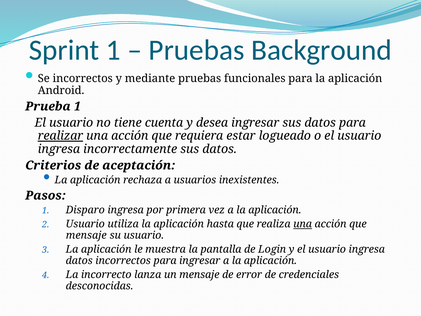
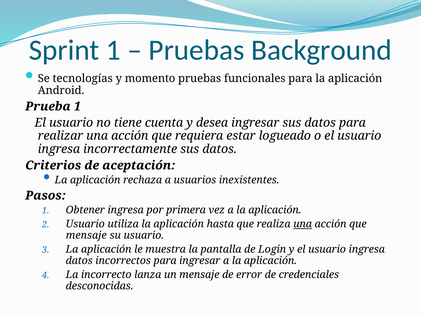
Se incorrectos: incorrectos -> tecnologías
mediante: mediante -> momento
realizar underline: present -> none
Disparo: Disparo -> Obtener
